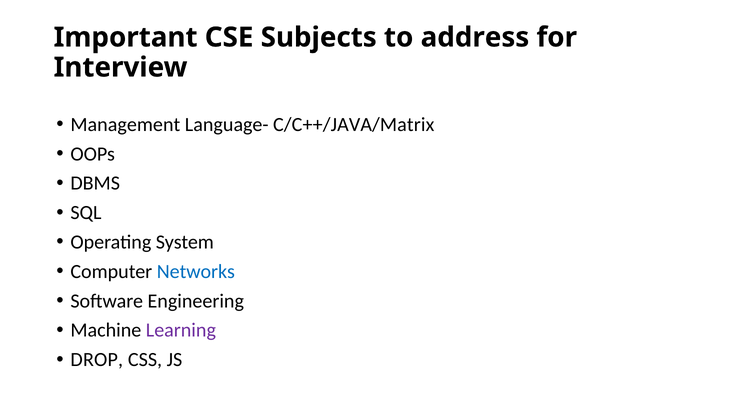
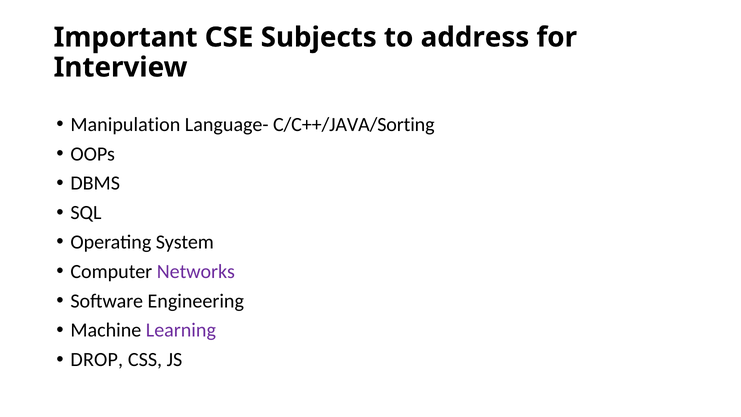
Management: Management -> Manipulation
C/C++/JAVA/Matrix: C/C++/JAVA/Matrix -> C/C++/JAVA/Sorting
Networks colour: blue -> purple
